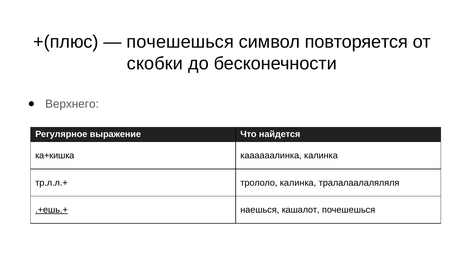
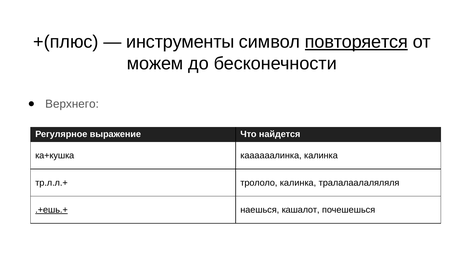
почешешься at (180, 42): почешешься -> инструменты
повторяется underline: none -> present
скобки: скобки -> можем
ка+кишка: ка+кишка -> ка+кушка
